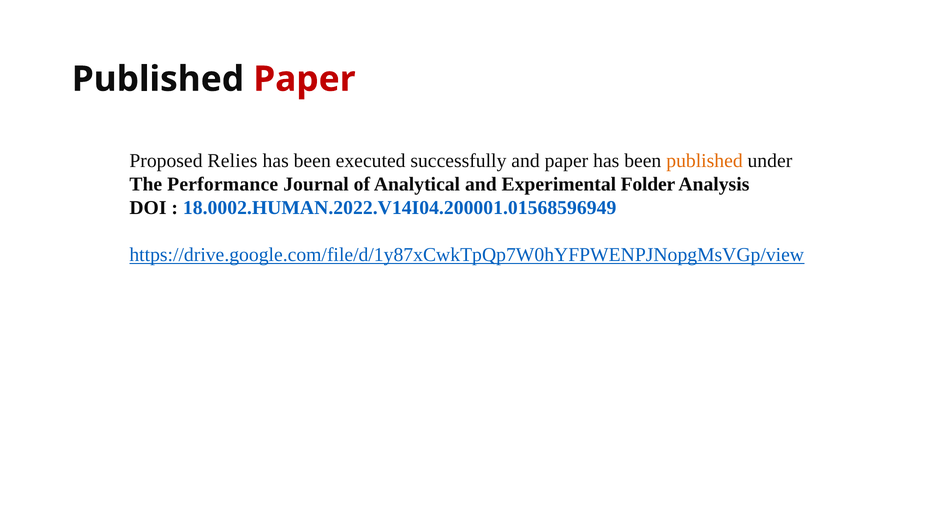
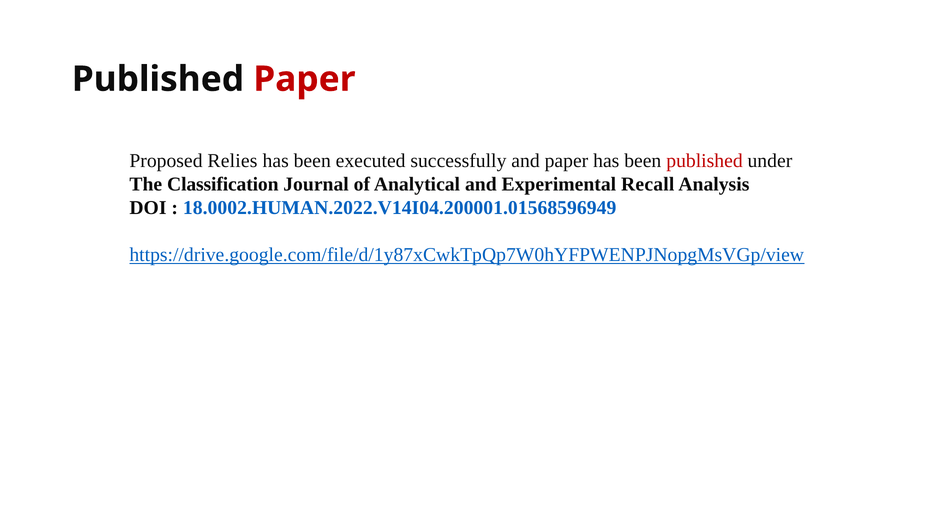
published at (705, 161) colour: orange -> red
Performance: Performance -> Classification
Folder: Folder -> Recall
